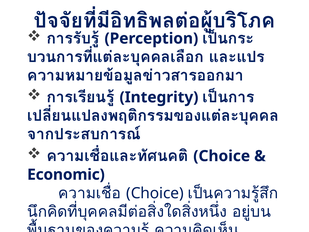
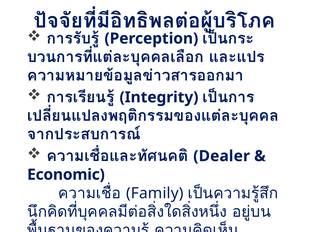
Choice at (222, 156): Choice -> Dealer
Choice at (155, 193): Choice -> Family
